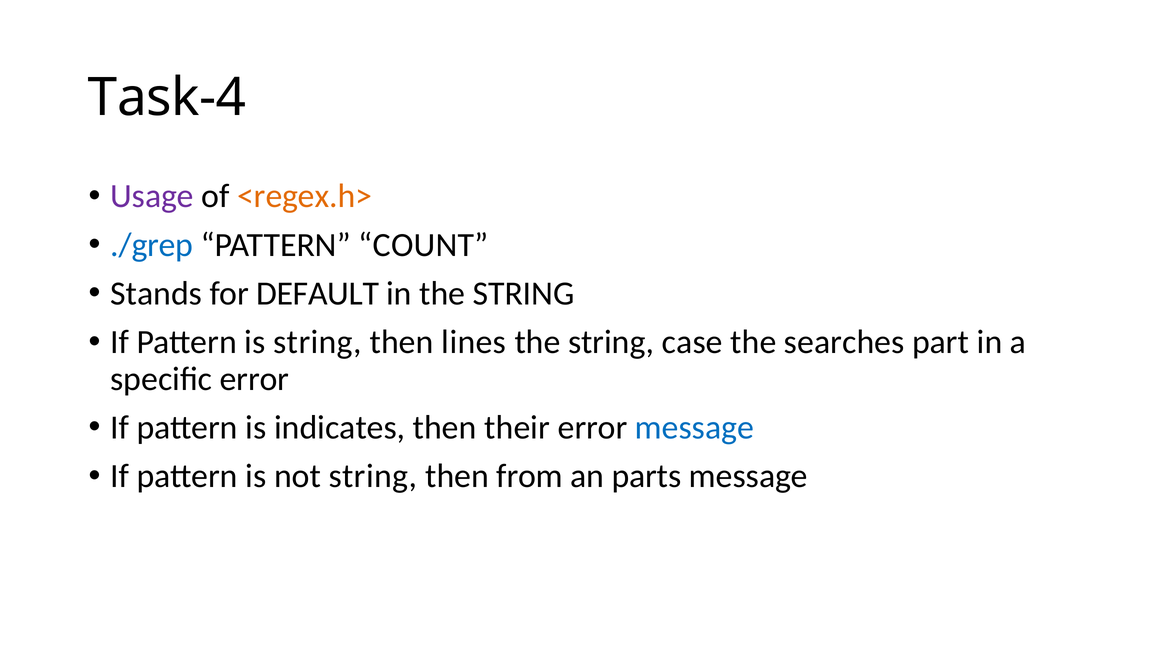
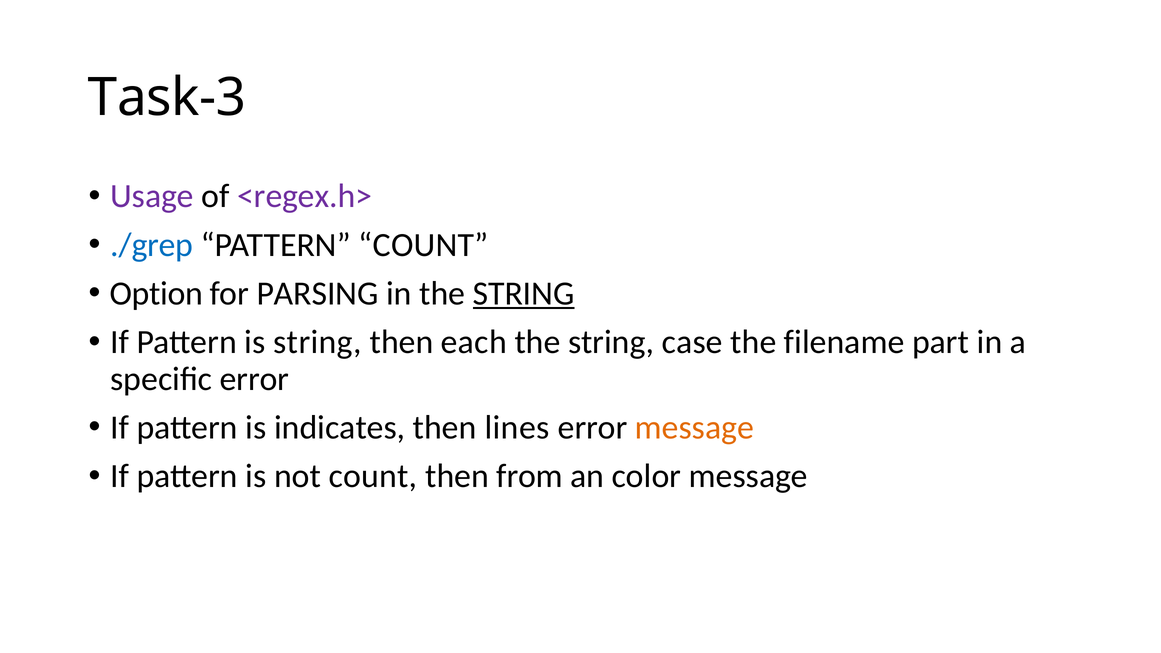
Task-4: Task-4 -> Task-3
<regex.h> colour: orange -> purple
Stands: Stands -> Option
DEFAULT: DEFAULT -> PARSING
STRING at (524, 294) underline: none -> present
lines: lines -> each
searches: searches -> filename
their: their -> lines
message at (694, 428) colour: blue -> orange
not string: string -> count
parts: parts -> color
